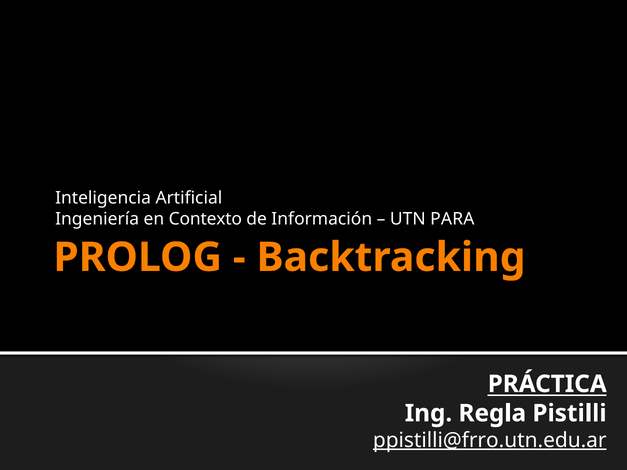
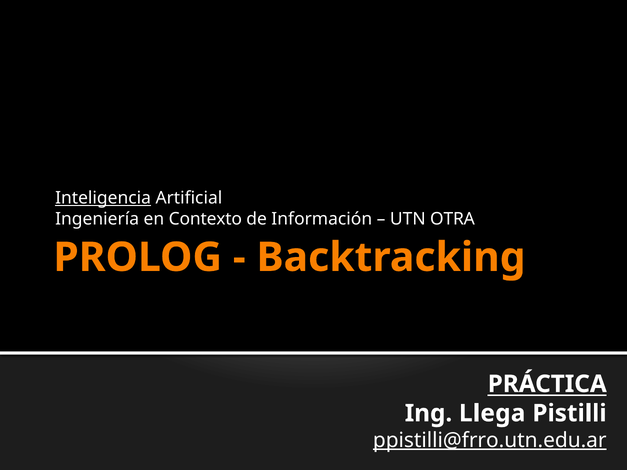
Inteligencia underline: none -> present
PARA: PARA -> OTRA
Regla: Regla -> Llega
